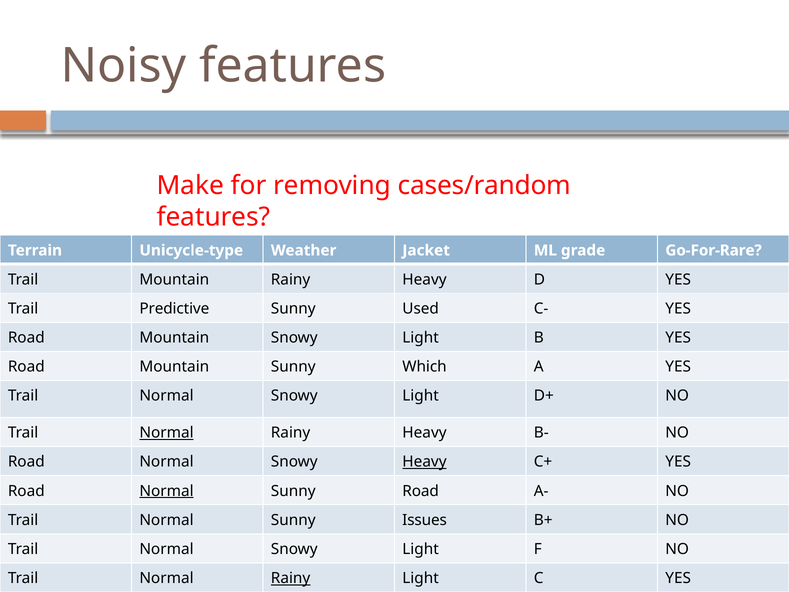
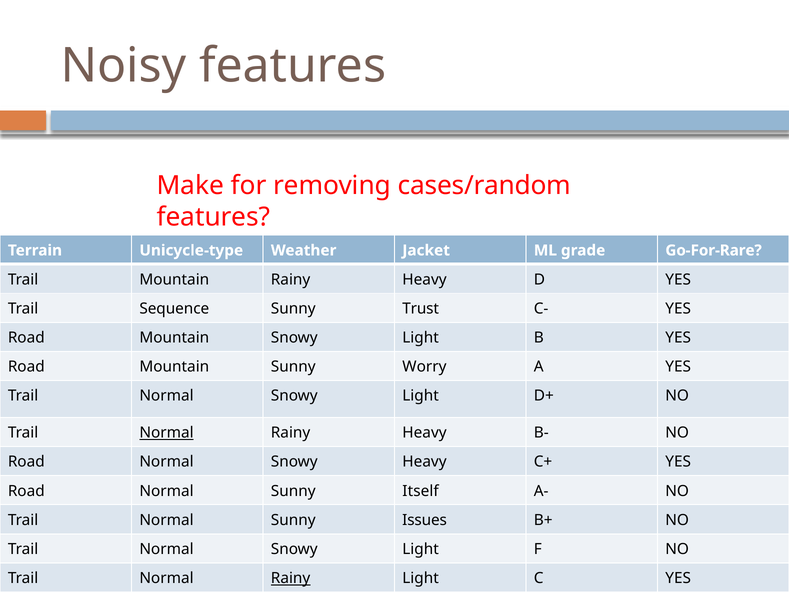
Predictive: Predictive -> Sequence
Used: Used -> Trust
Which: Which -> Worry
Heavy at (424, 462) underline: present -> none
Normal at (167, 491) underline: present -> none
Sunny Road: Road -> Itself
